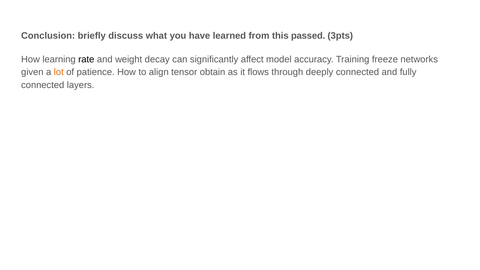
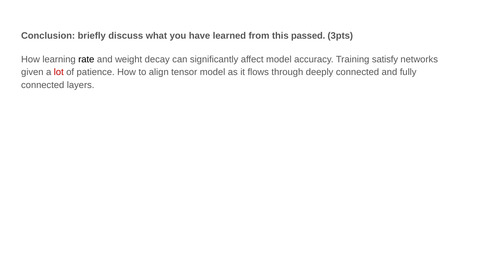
freeze: freeze -> satisfy
lot colour: orange -> red
tensor obtain: obtain -> model
